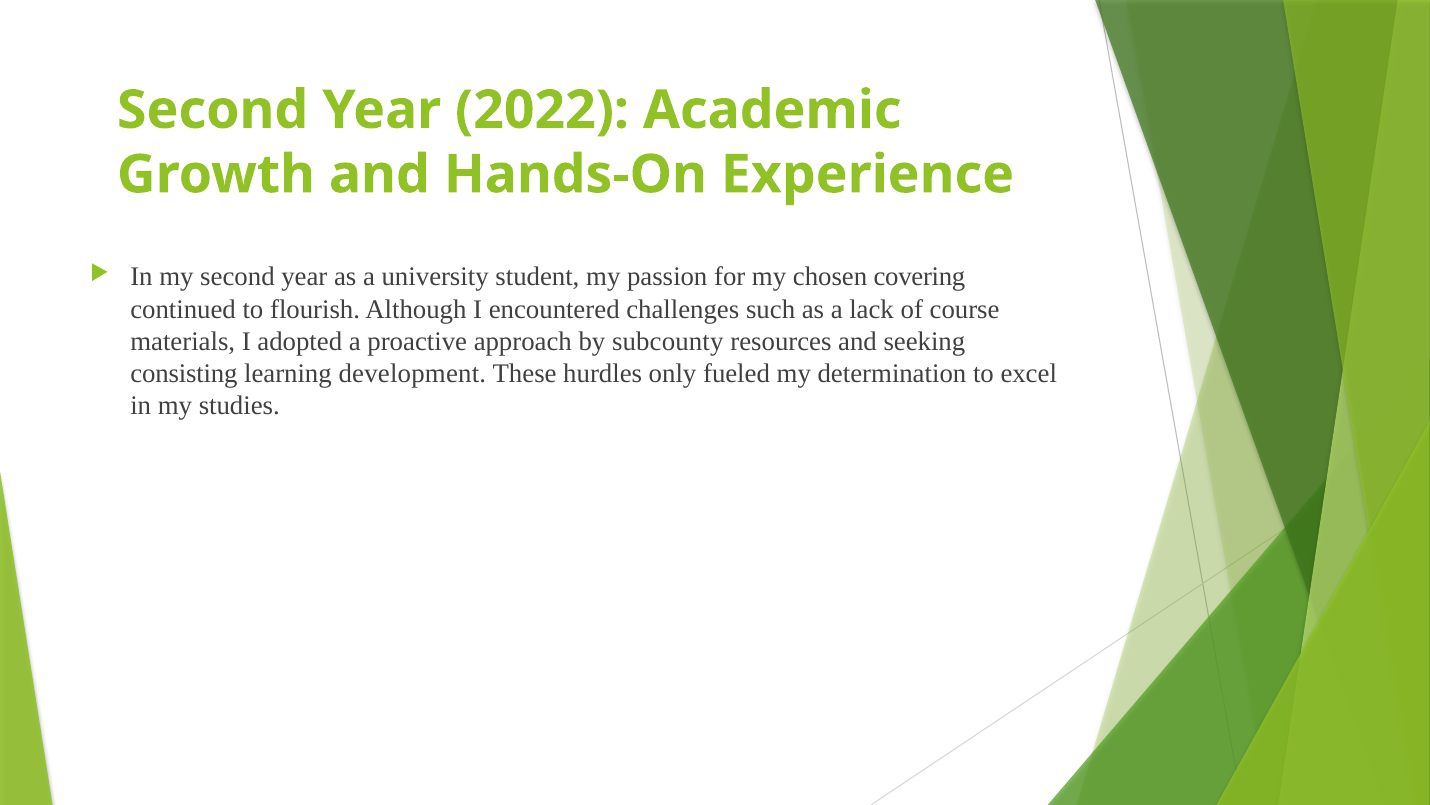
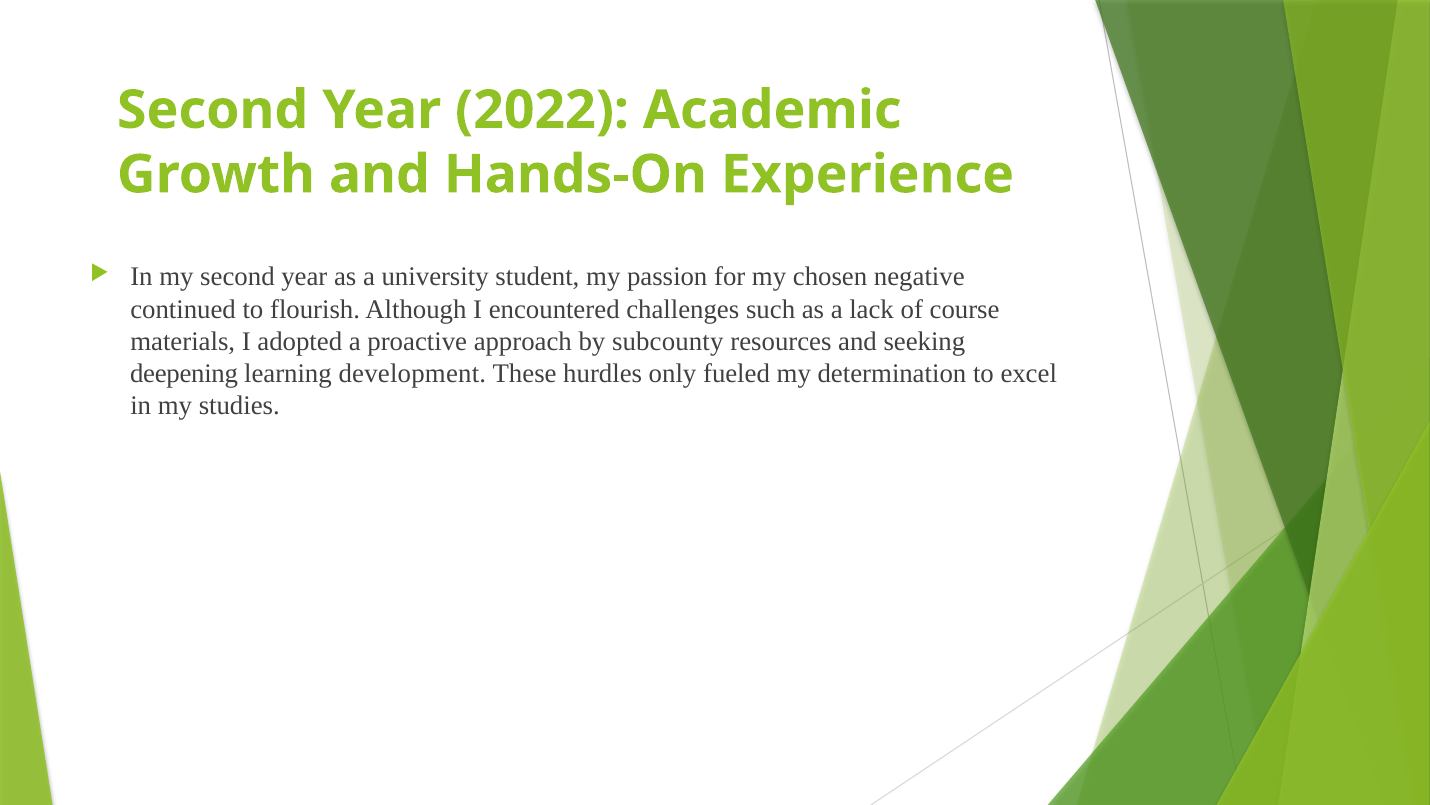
covering: covering -> negative
consisting: consisting -> deepening
